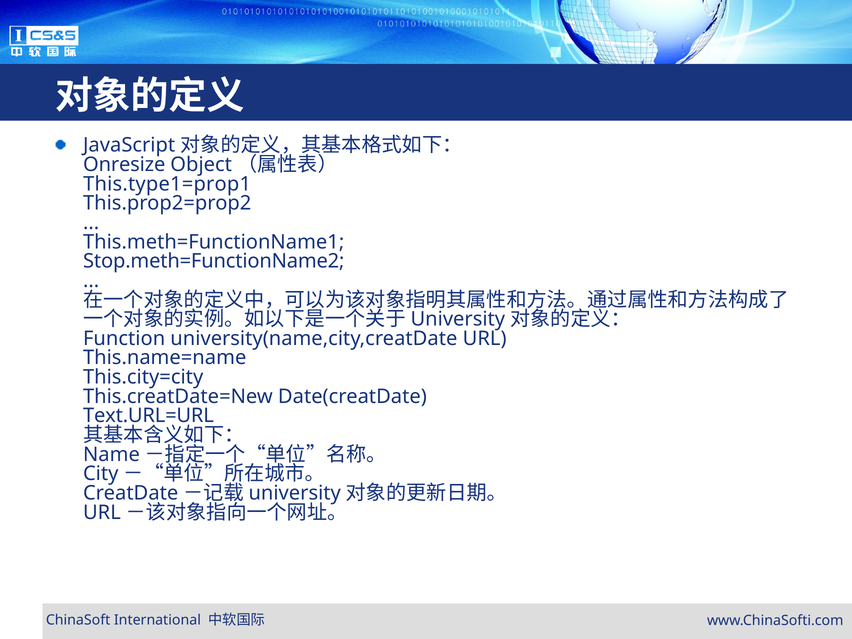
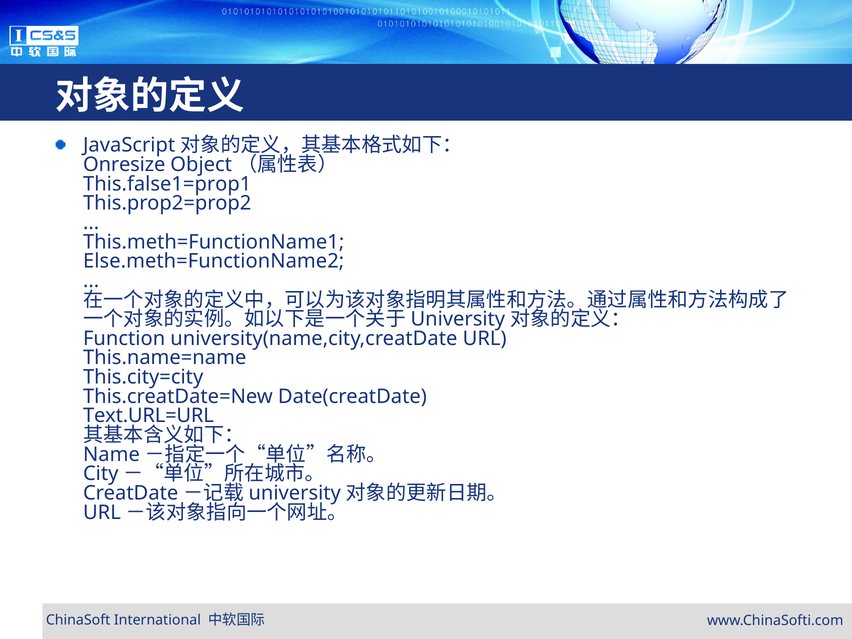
This.type1=prop1: This.type1=prop1 -> This.false1=prop1
Stop.meth=FunctionName2: Stop.meth=FunctionName2 -> Else.meth=FunctionName2
